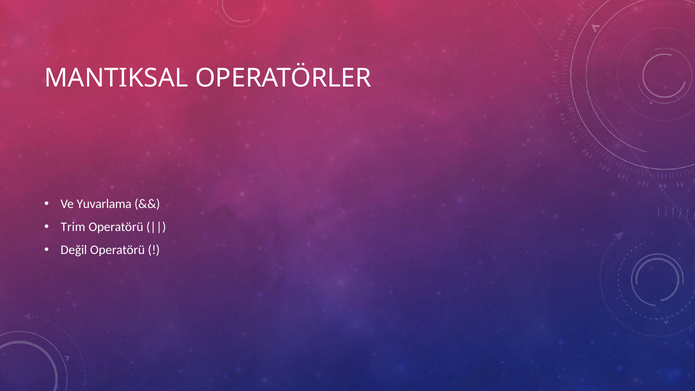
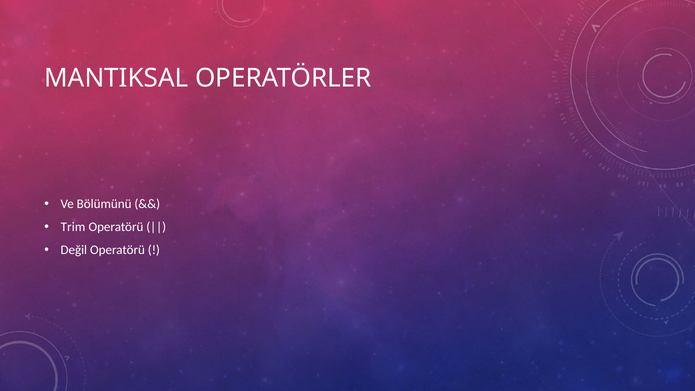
Yuvarlama: Yuvarlama -> Bölümünü
